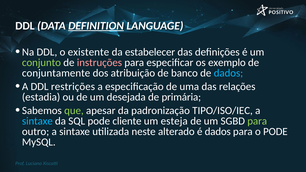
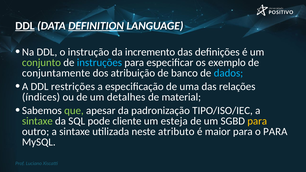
DDL at (25, 26) underline: none -> present
existente: existente -> instrução
estabelecer: estabelecer -> incremento
instruções colour: pink -> light blue
estadia: estadia -> índices
desejada: desejada -> detalhes
primária: primária -> material
sintaxe at (37, 121) colour: light blue -> light green
para at (257, 121) colour: light green -> yellow
alterado: alterado -> atributo
é dados: dados -> maior
o PODE: PODE -> PARA
